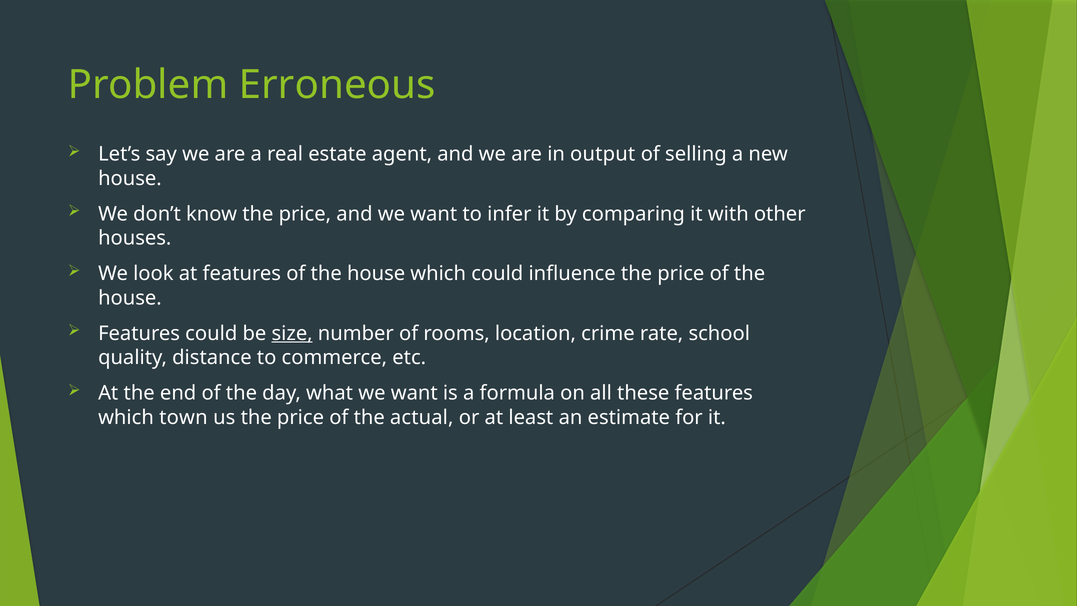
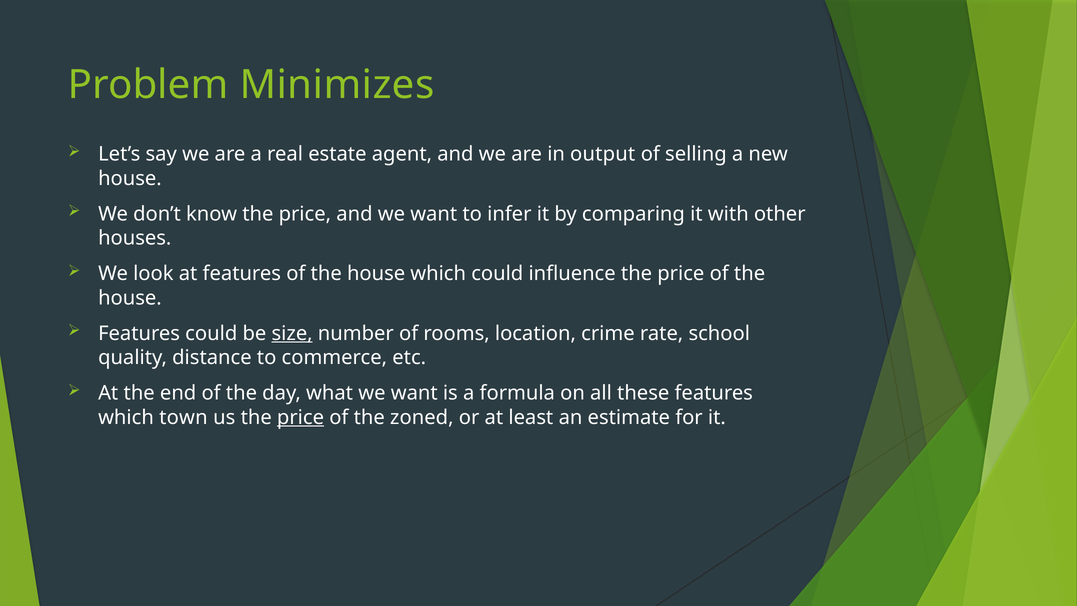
Erroneous: Erroneous -> Minimizes
price at (301, 417) underline: none -> present
actual: actual -> zoned
